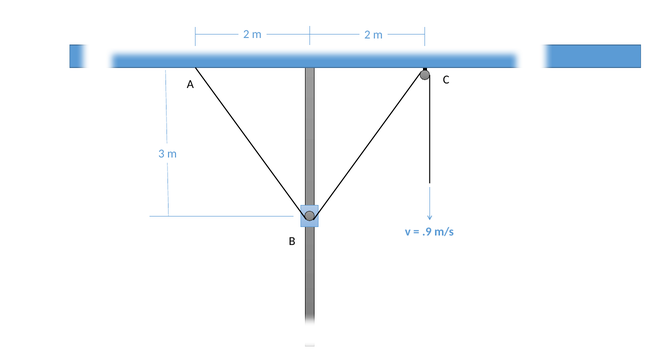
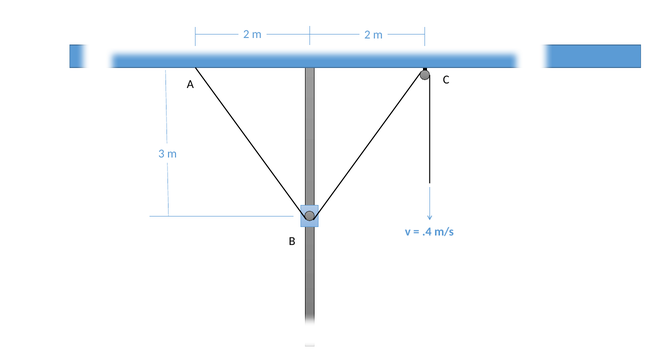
.9: .9 -> .4
